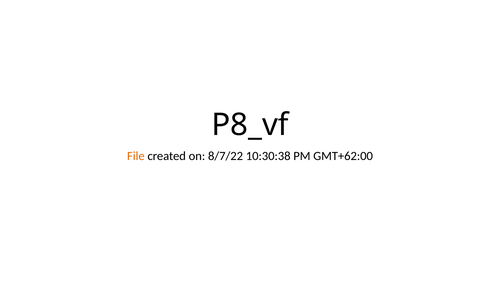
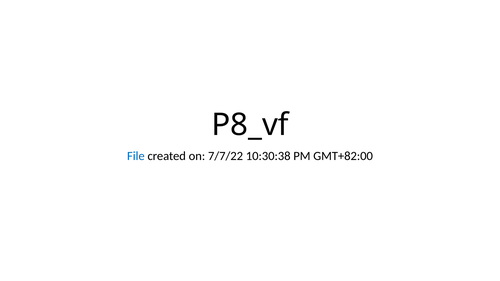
File colour: orange -> blue
8/7/22: 8/7/22 -> 7/7/22
GMT+62:00: GMT+62:00 -> GMT+82:00
